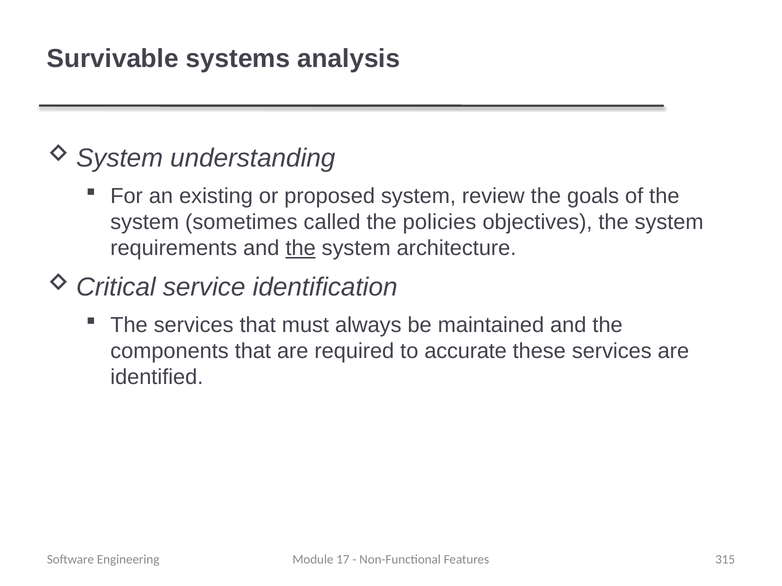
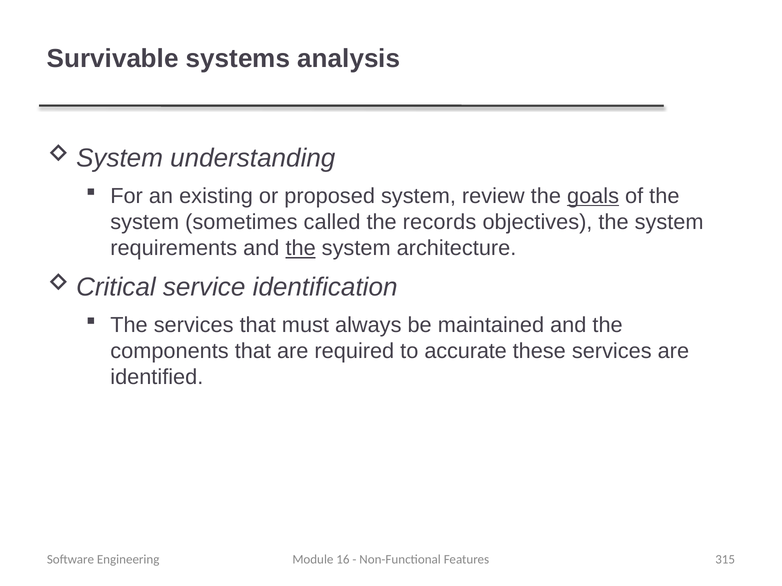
goals underline: none -> present
policies: policies -> records
17: 17 -> 16
